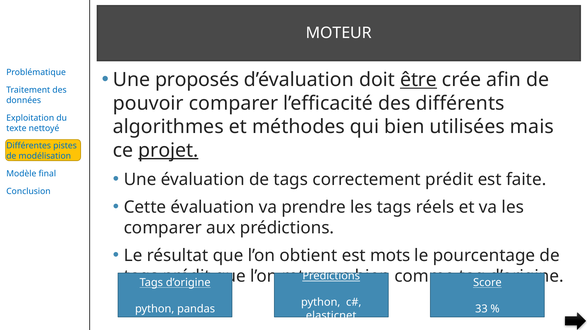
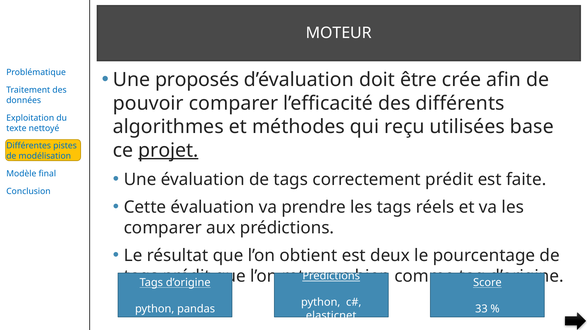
être underline: present -> none
qui bien: bien -> reçu
mais: mais -> base
mots: mots -> deux
